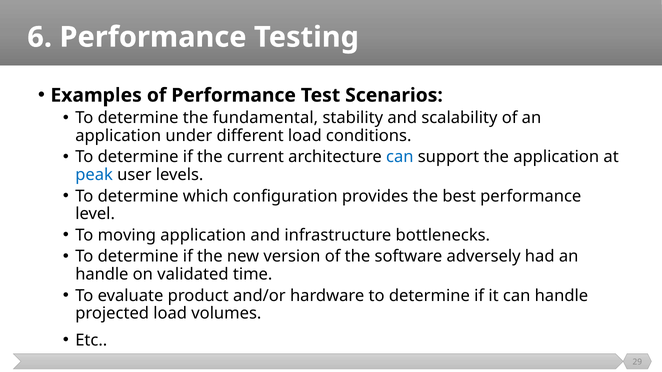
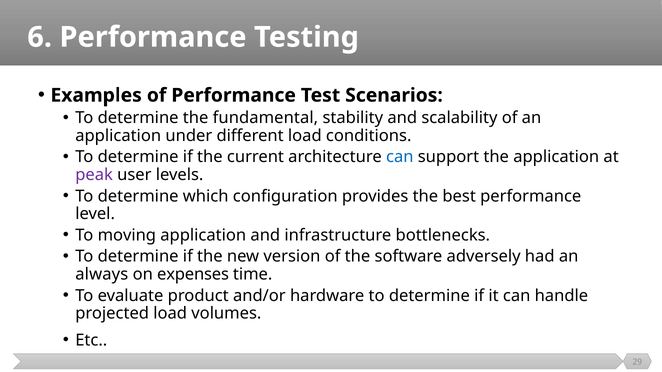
peak colour: blue -> purple
handle at (102, 275): handle -> always
validated: validated -> expenses
